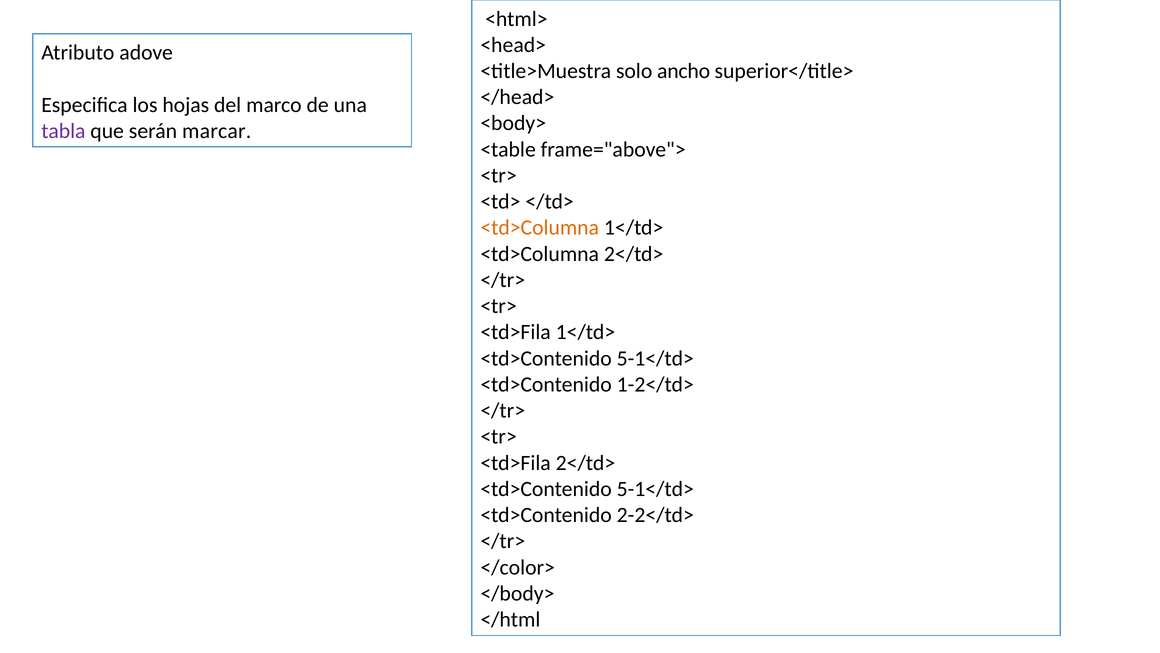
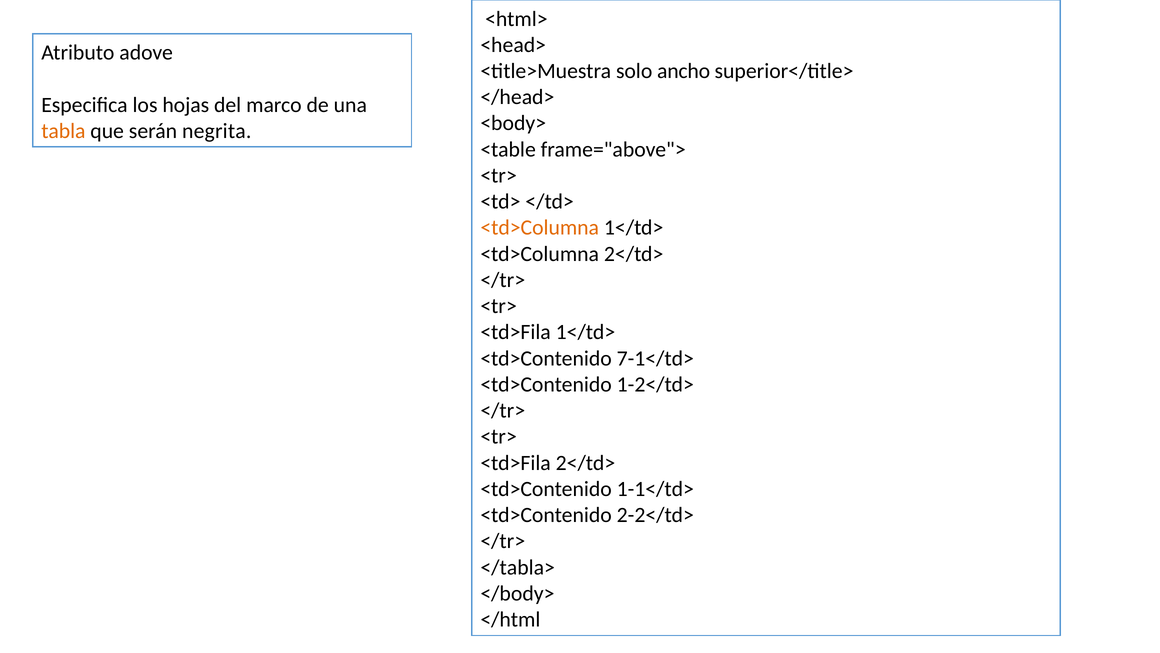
tabla colour: purple -> orange
marcar: marcar -> negrita
5-1</td> at (655, 358): 5-1</td> -> 7-1</td>
5-1</td> at (655, 489): 5-1</td> -> 1-1</td>
</color>: </color> -> </tabla>
